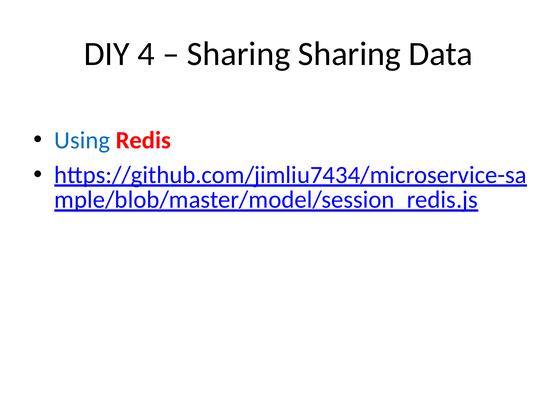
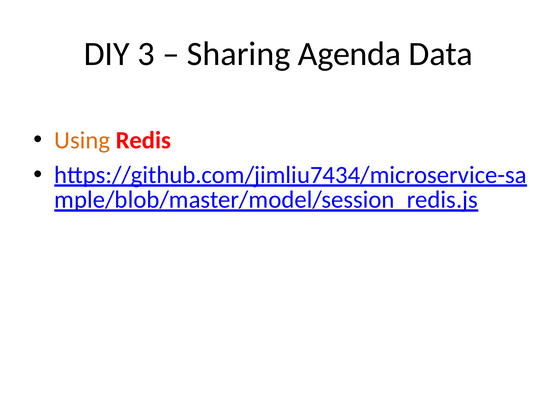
4: 4 -> 3
Sharing Sharing: Sharing -> Agenda
Using colour: blue -> orange
